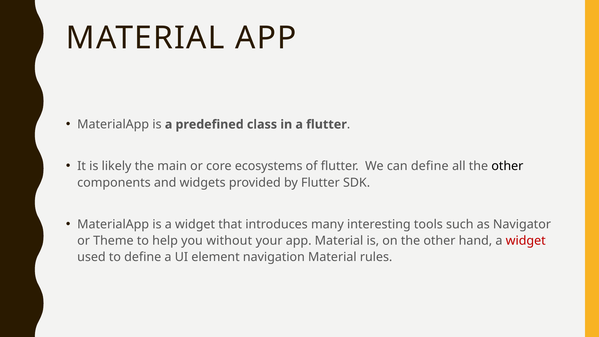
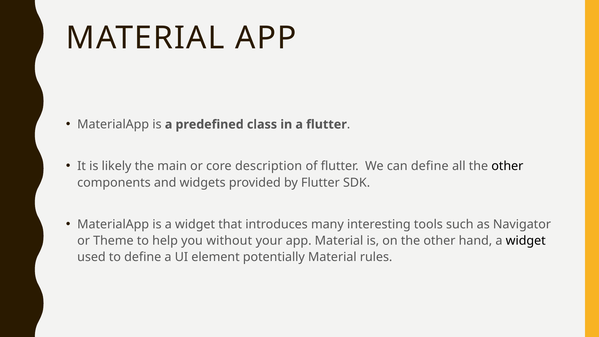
ecosystems: ecosystems -> description
widget at (526, 241) colour: red -> black
navigation: navigation -> potentially
